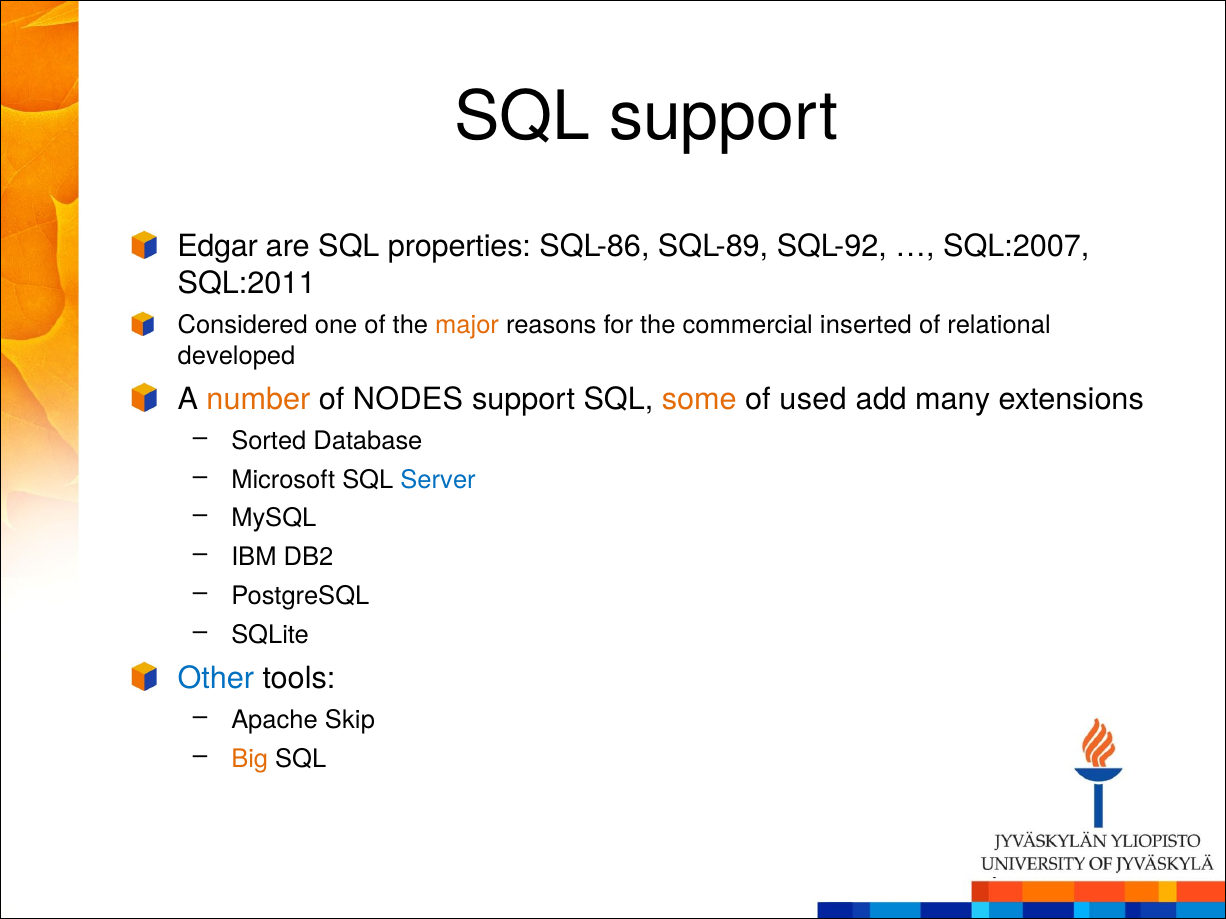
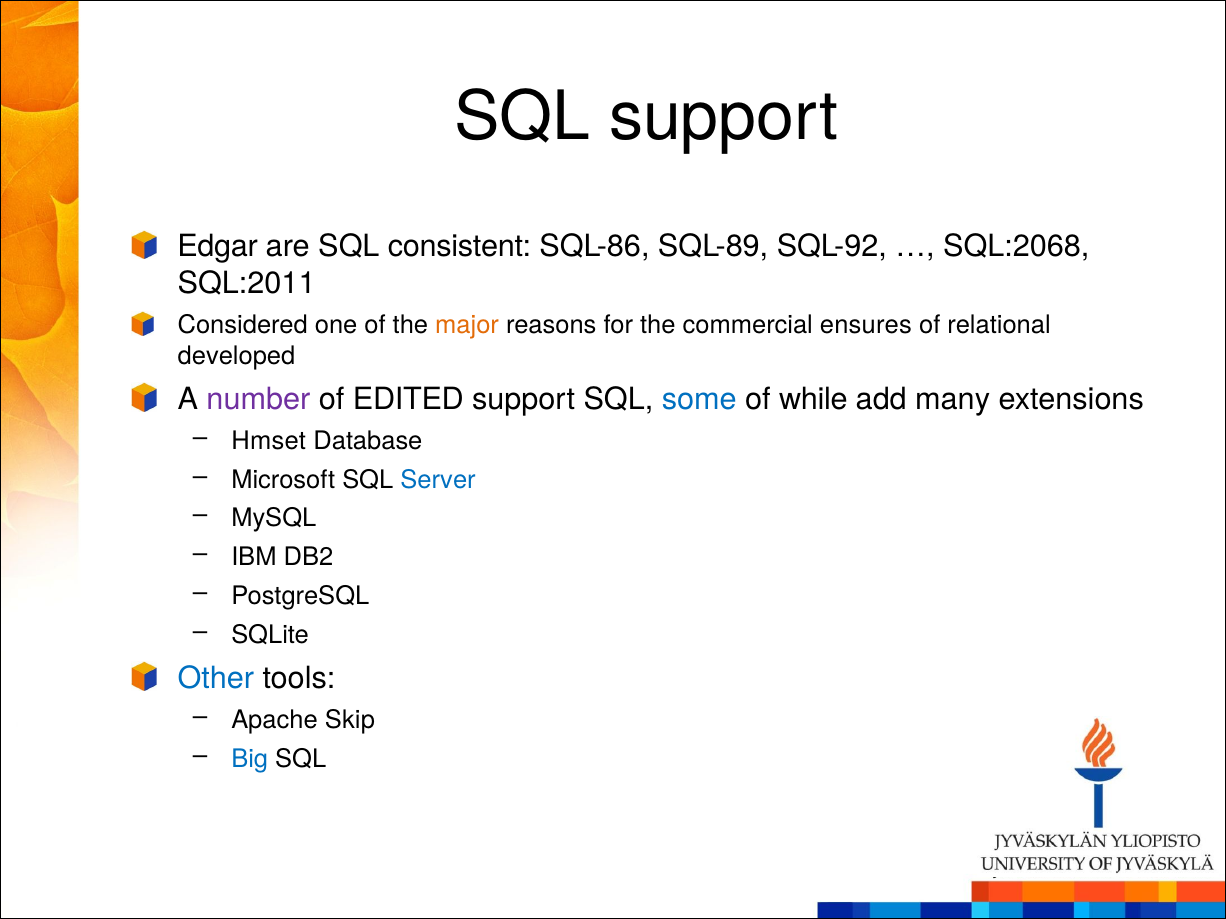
properties: properties -> consistent
SQL:2007: SQL:2007 -> SQL:2068
inserted: inserted -> ensures
number colour: orange -> purple
NODES: NODES -> EDITED
some colour: orange -> blue
used: used -> while
Sorted: Sorted -> Hmset
Big colour: orange -> blue
